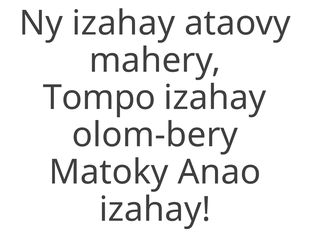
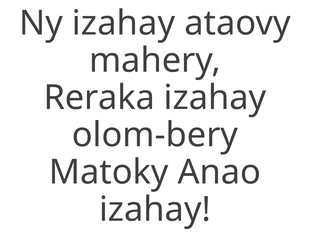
Tompo: Tompo -> Reraka
